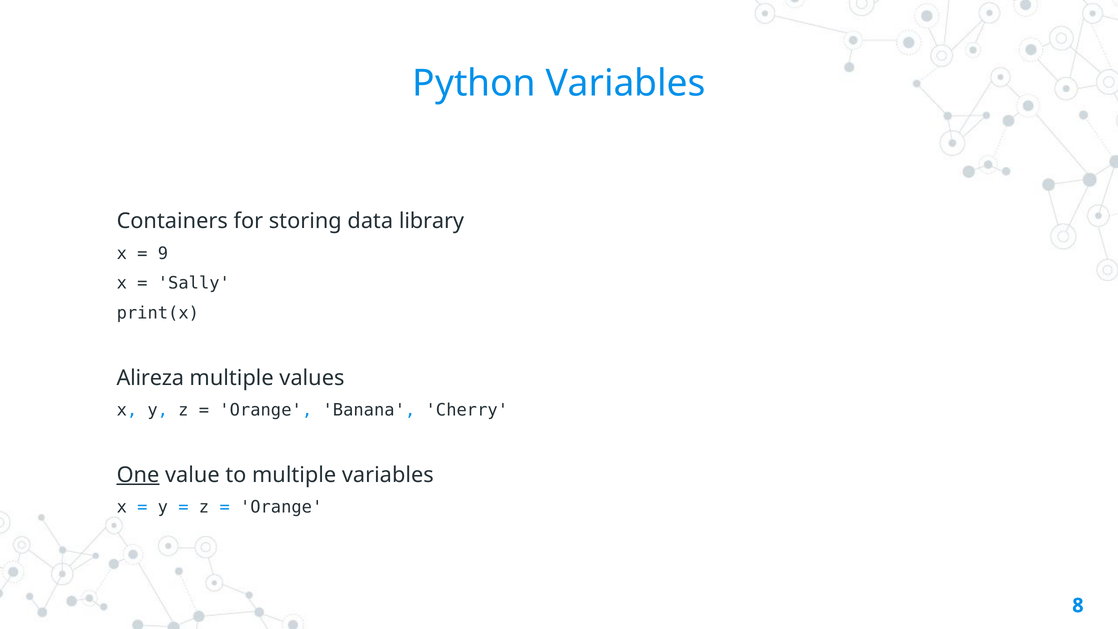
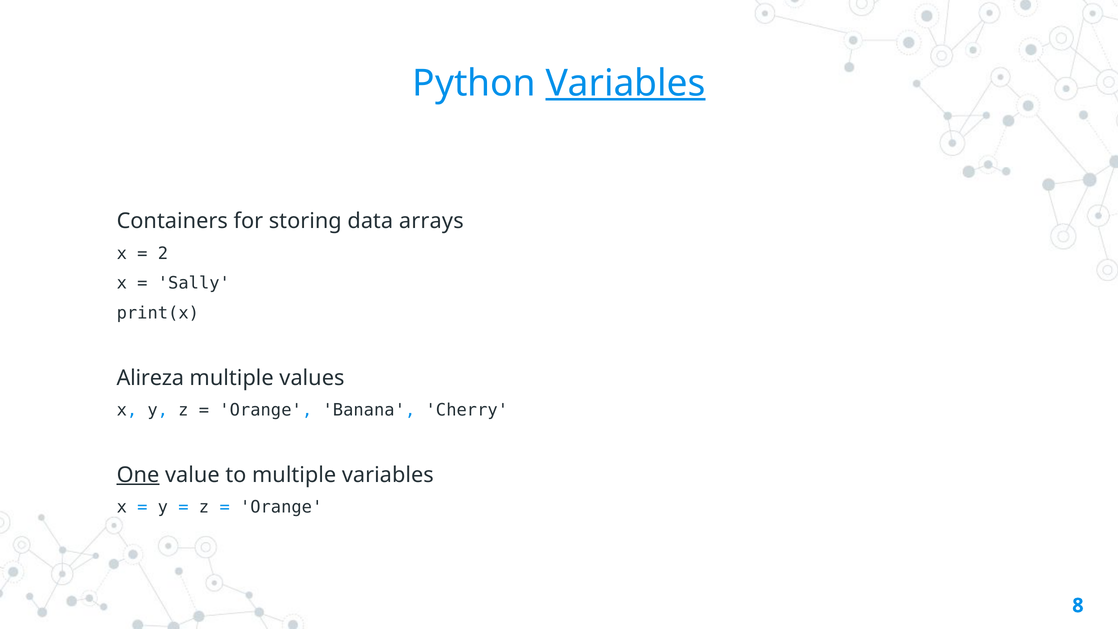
Variables at (626, 83) underline: none -> present
library: library -> arrays
9: 9 -> 2
